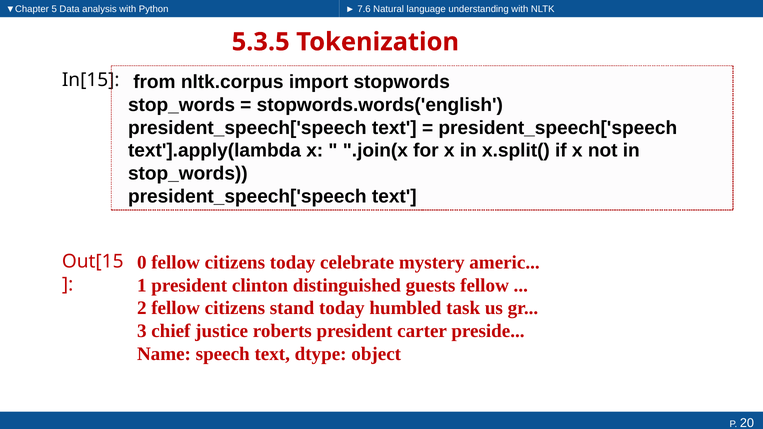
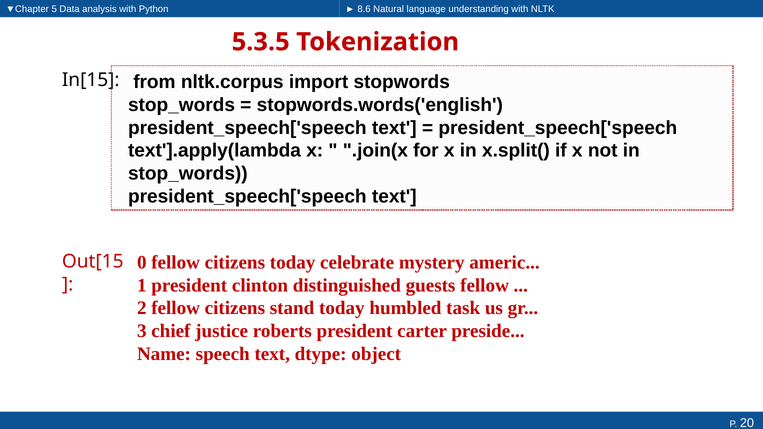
7.6: 7.6 -> 8.6
